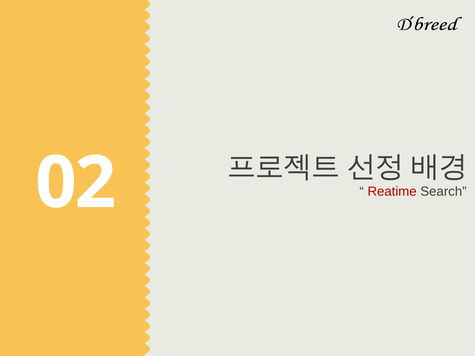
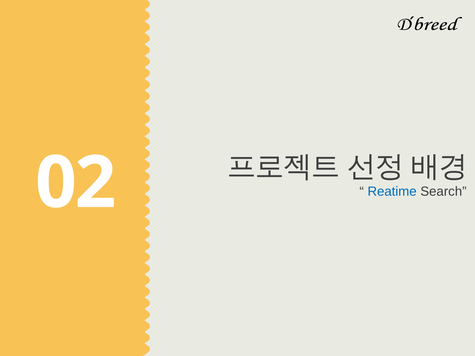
Reatime colour: red -> blue
